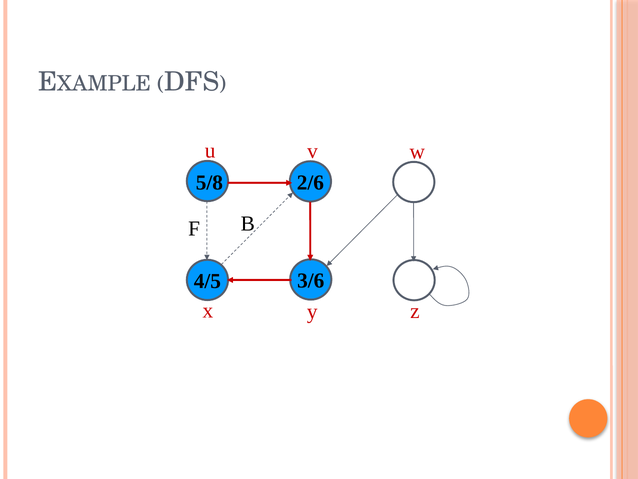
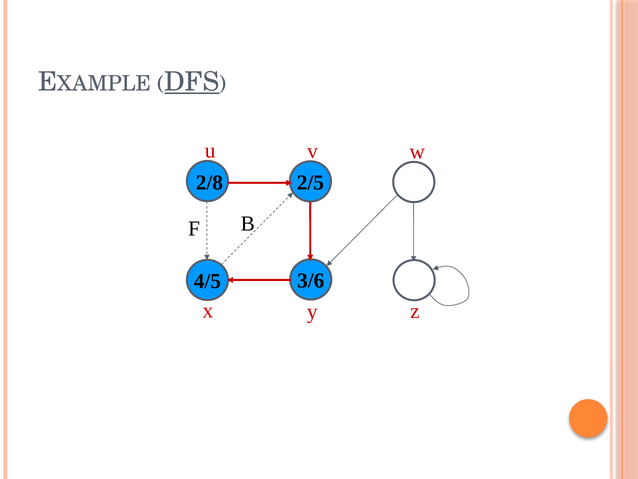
DFS underline: none -> present
5/8: 5/8 -> 2/8
2/6: 2/6 -> 2/5
